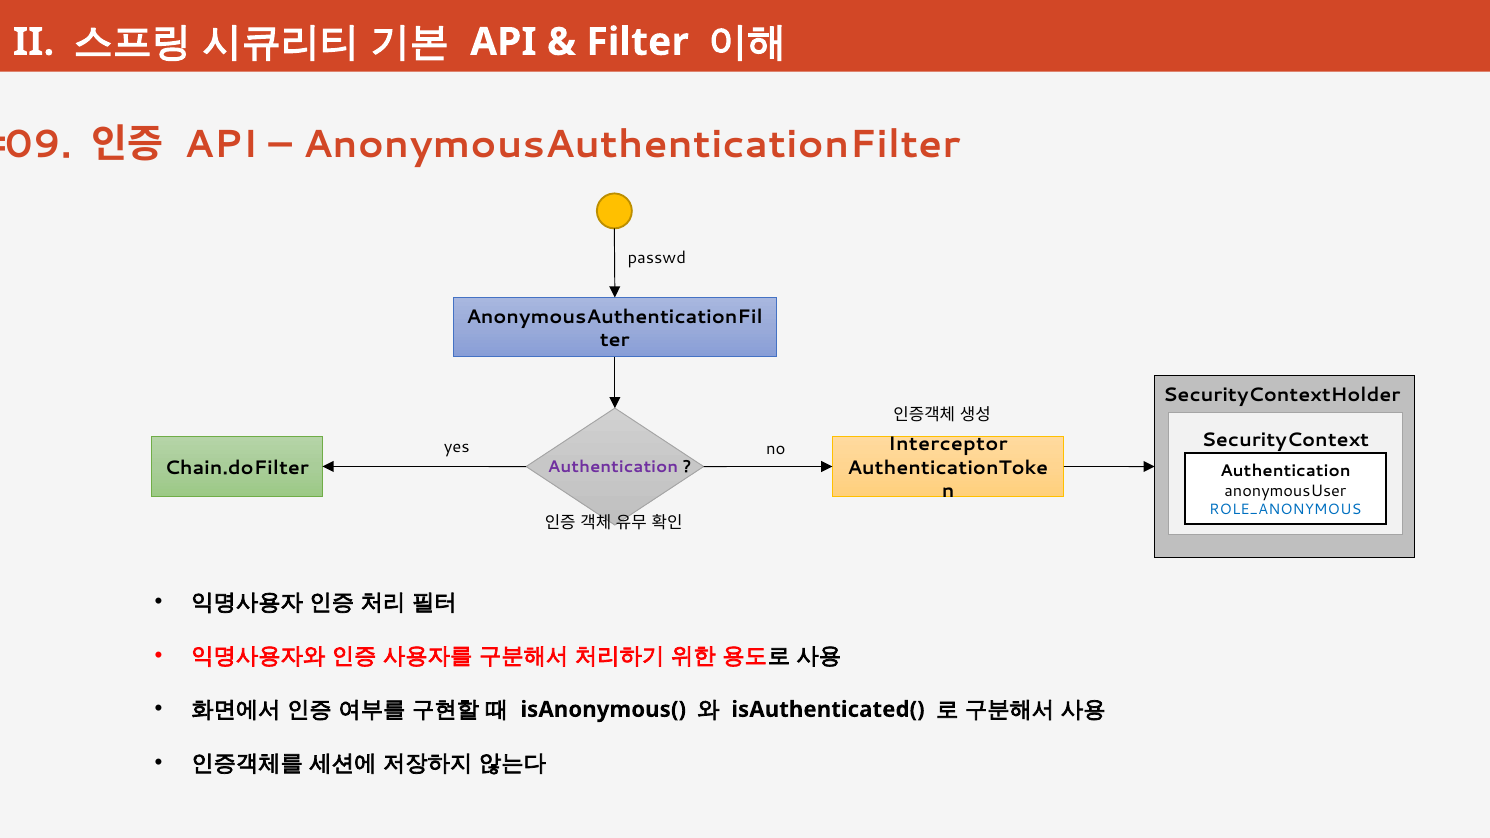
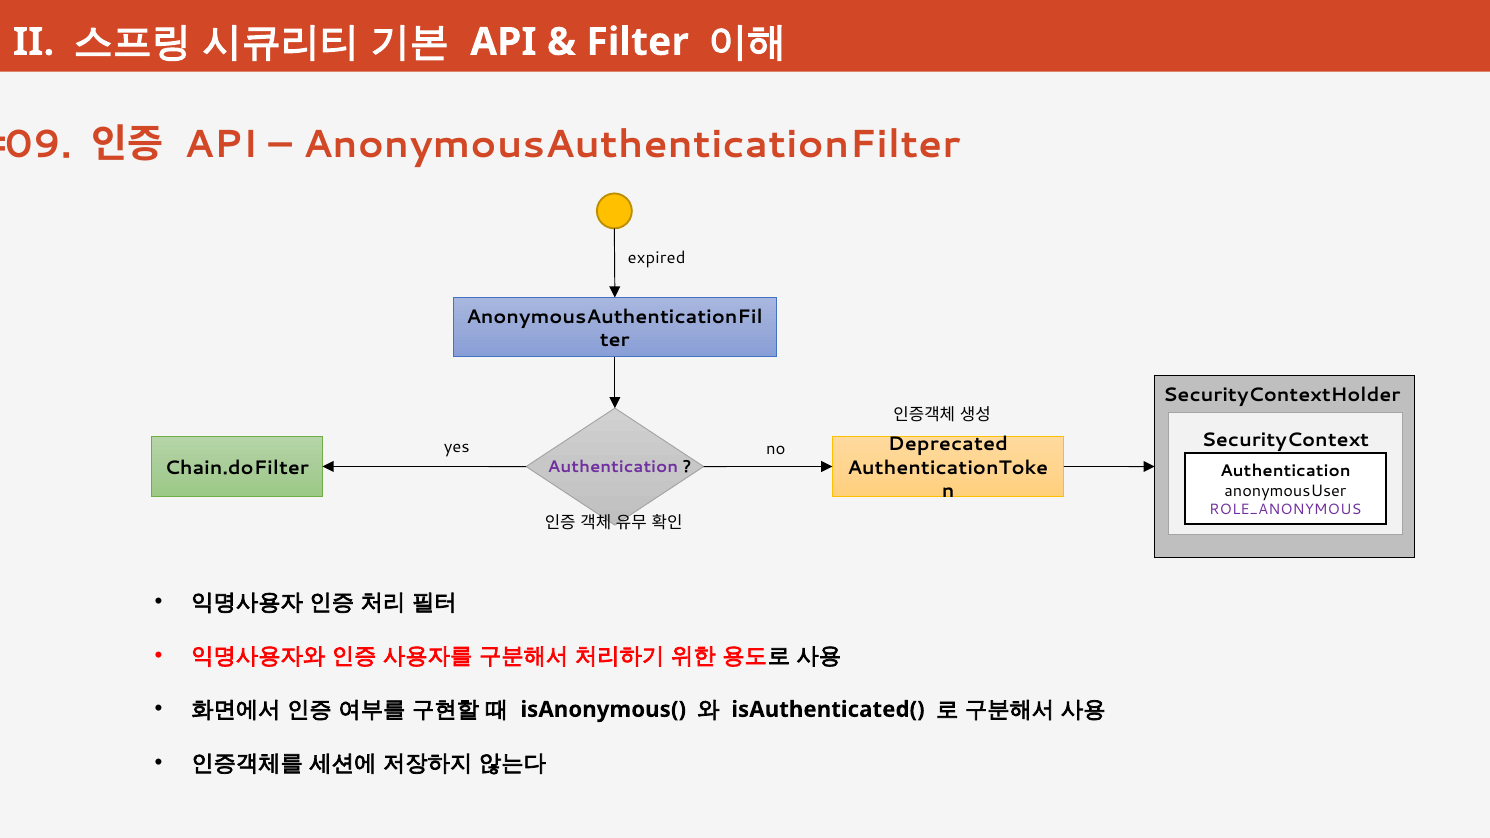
passwd: passwd -> expired
Interceptor: Interceptor -> Deprecated
ROLE_ANONYMOUS colour: blue -> purple
